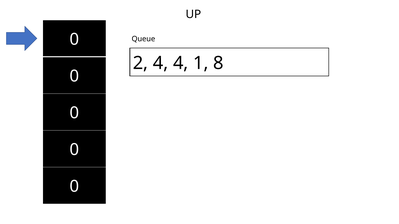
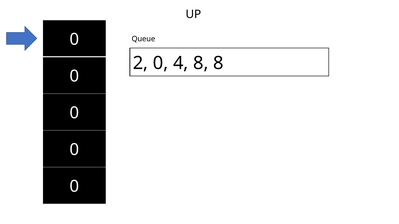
2 4: 4 -> 0
4 1: 1 -> 8
